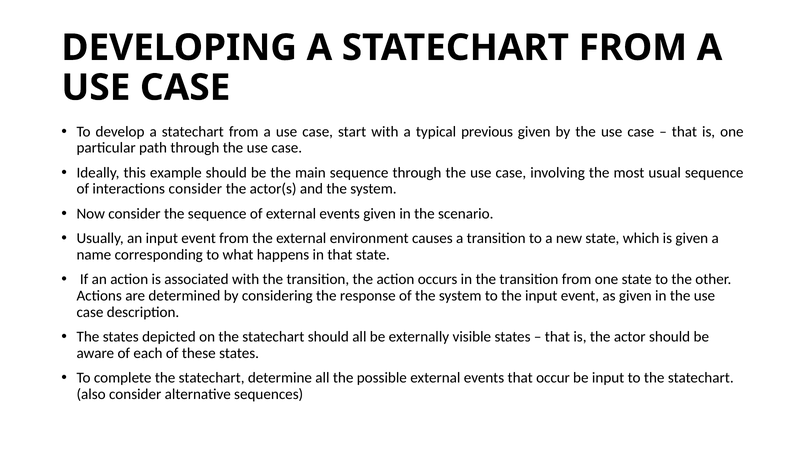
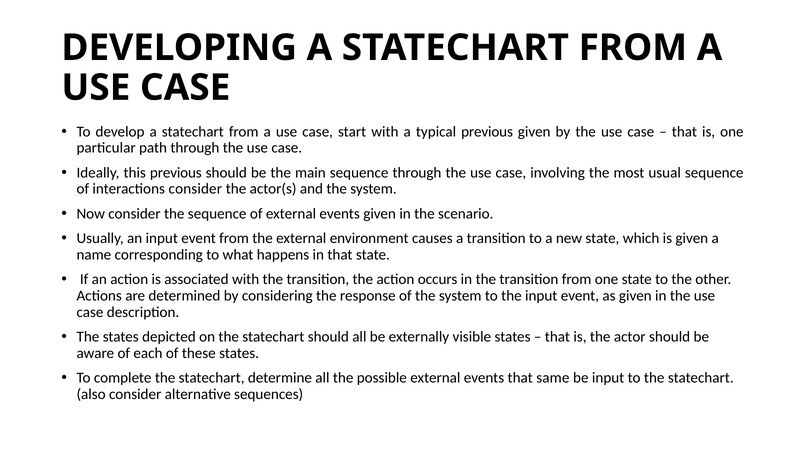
this example: example -> previous
occur: occur -> same
